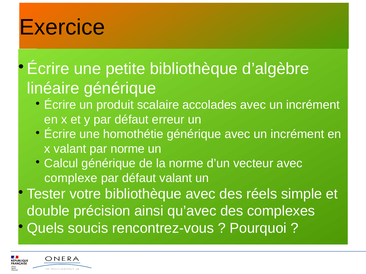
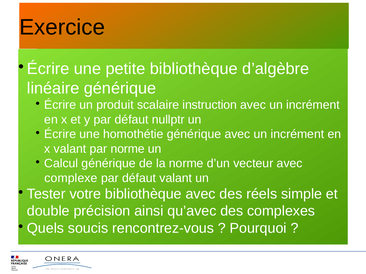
accolades: accolades -> instruction
erreur: erreur -> nullptr
